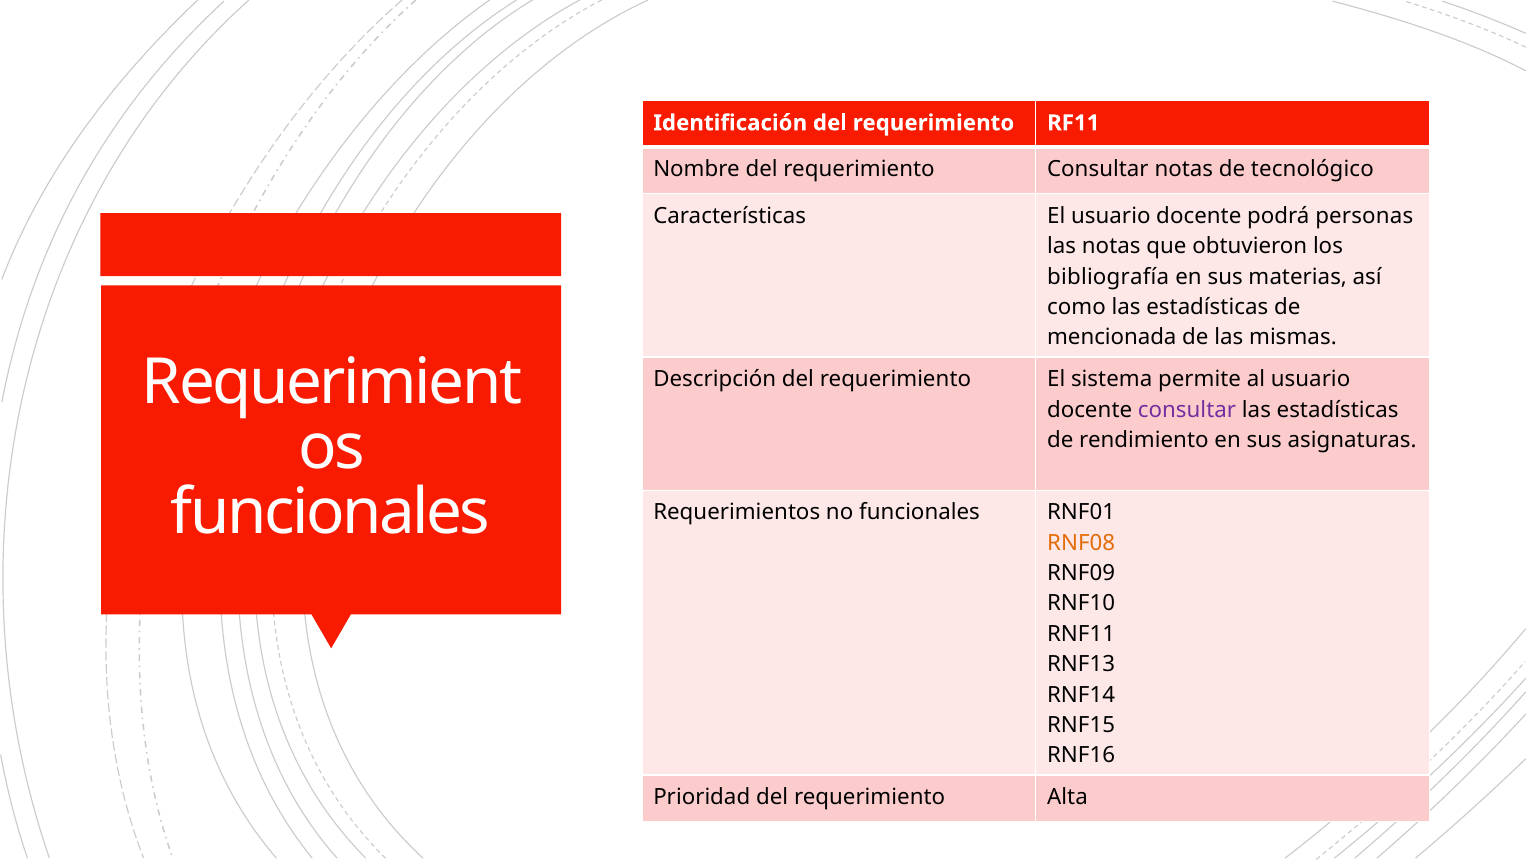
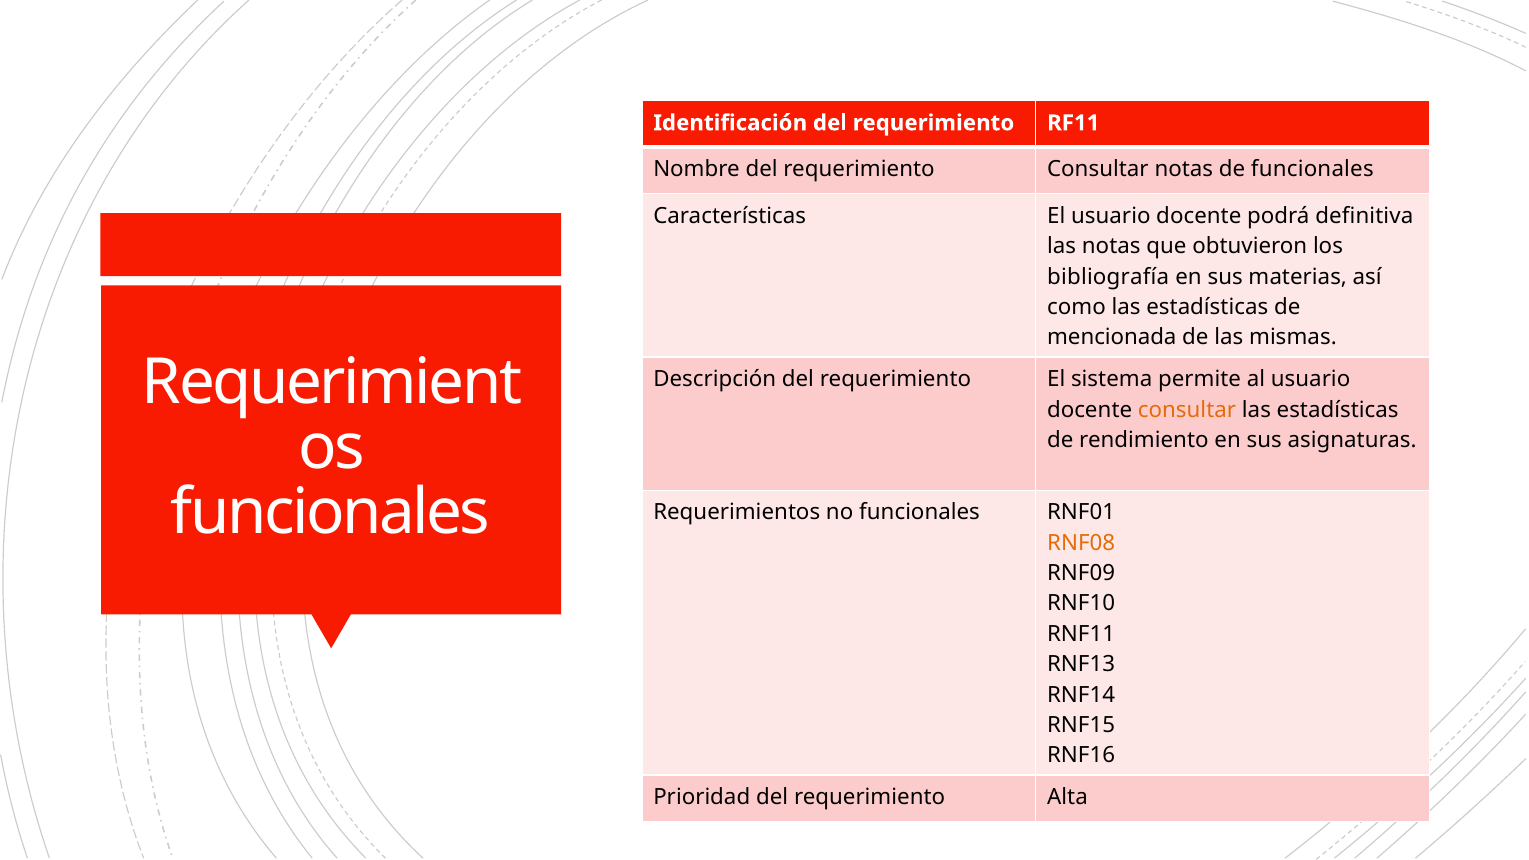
de tecnológico: tecnológico -> funcionales
personas: personas -> definitiva
consultar at (1187, 410) colour: purple -> orange
